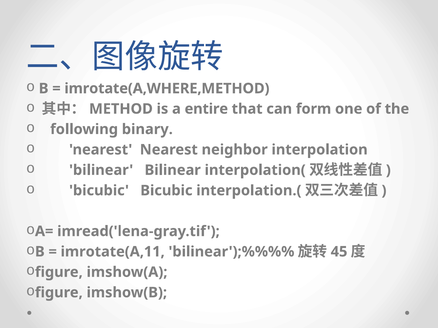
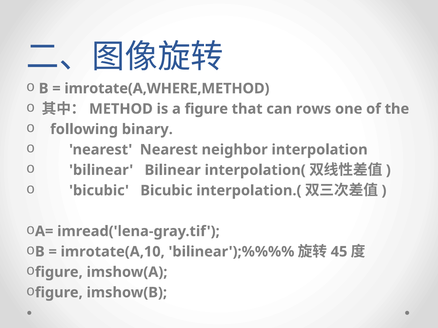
a entire: entire -> figure
form: form -> rows
imrotate(A,11: imrotate(A,11 -> imrotate(A,10
